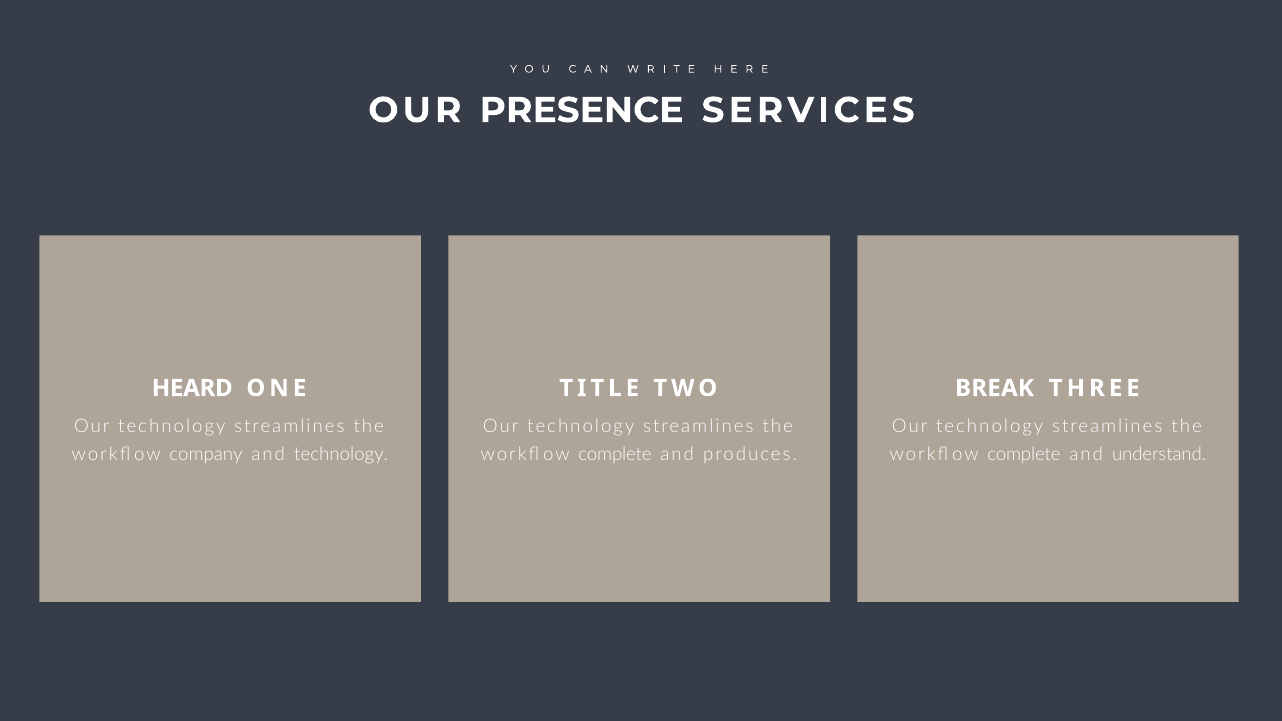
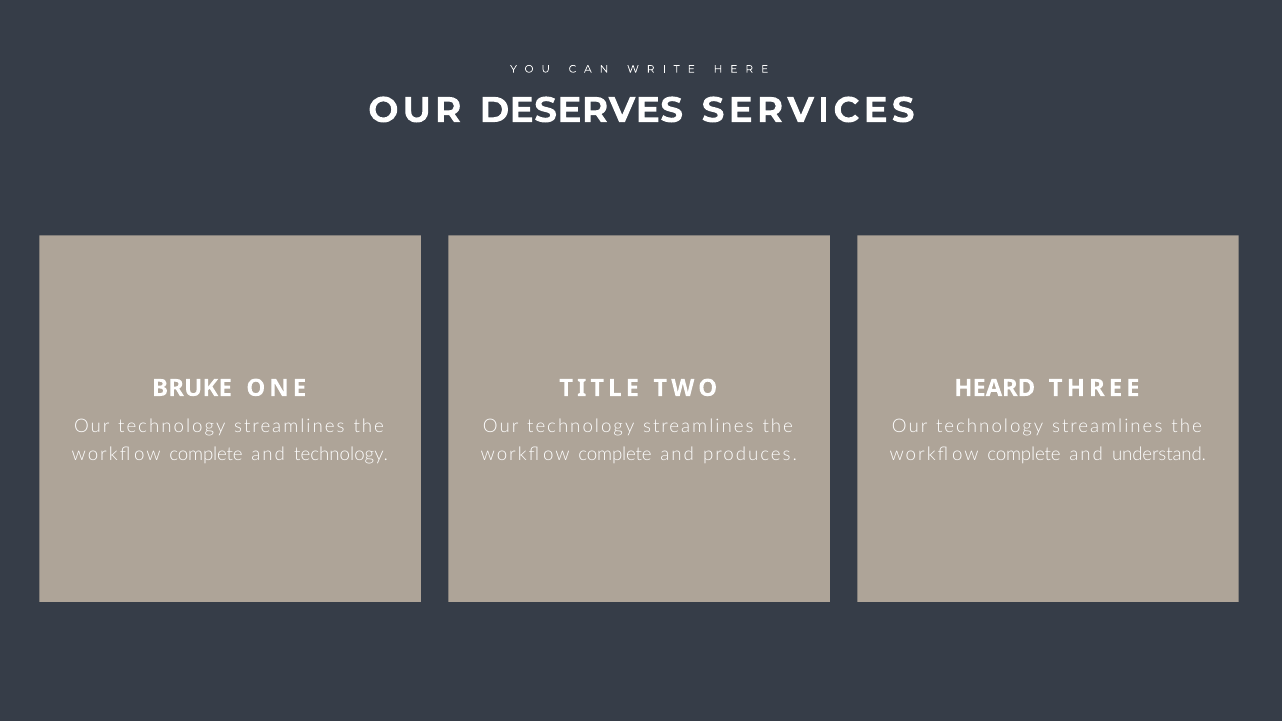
PRESENCE: PRESENCE -> DESERVES
HEARD: HEARD -> BRUKE
BREAK: BREAK -> HEARD
company at (206, 454): company -> complete
